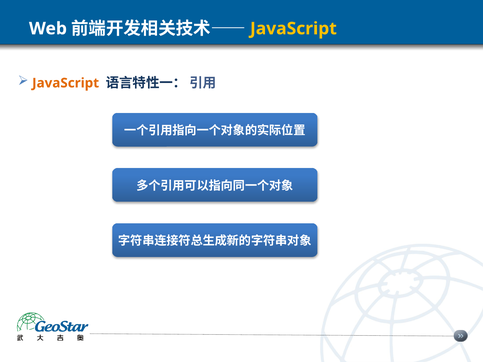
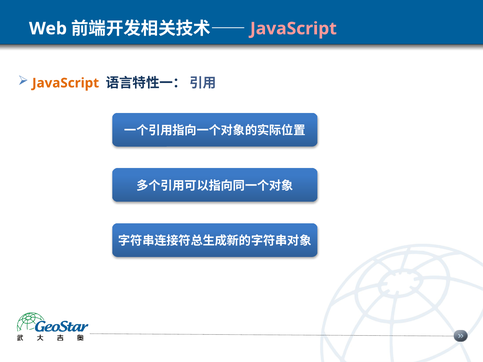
JavaScript at (293, 29) colour: yellow -> pink
